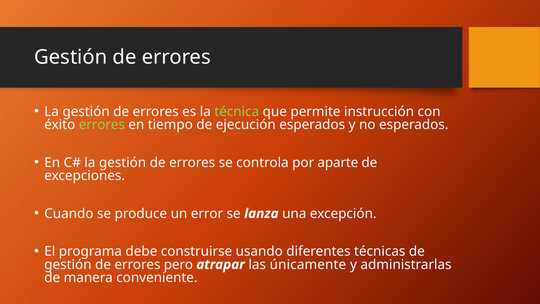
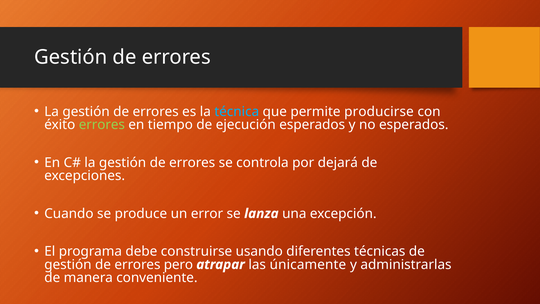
técnica colour: light green -> light blue
instrucción: instrucción -> producirse
aparte: aparte -> dejará
